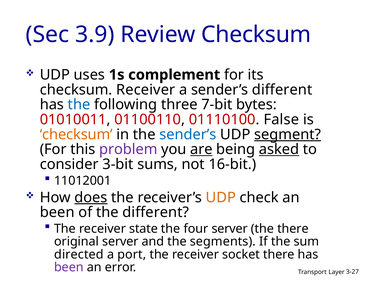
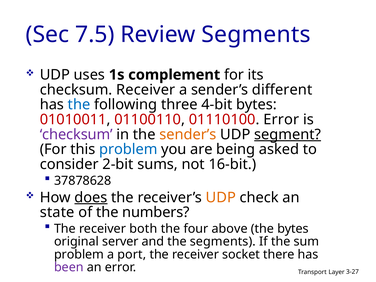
3.9: 3.9 -> 7.5
Review Checksum: Checksum -> Segments
7-bit: 7-bit -> 4-bit
01110100 False: False -> Error
checksum at (76, 134) colour: orange -> purple
sender’s at (188, 134) colour: blue -> orange
problem at (128, 149) colour: purple -> blue
are underline: present -> none
asked underline: present -> none
3-bit: 3-bit -> 2-bit
11012001: 11012001 -> 37878628
been at (57, 212): been -> state
the different: different -> numbers
state: state -> both
four server: server -> above
the there: there -> bytes
directed at (79, 254): directed -> problem
